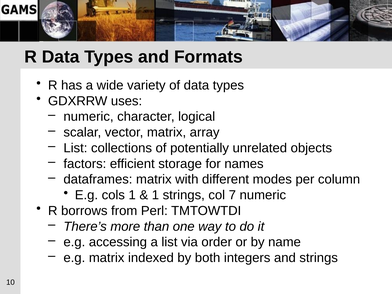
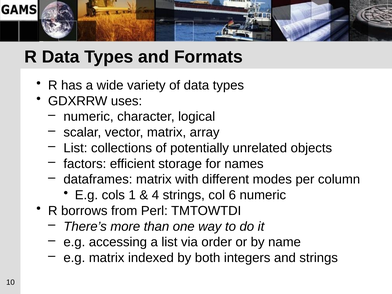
1 at (155, 195): 1 -> 4
7: 7 -> 6
